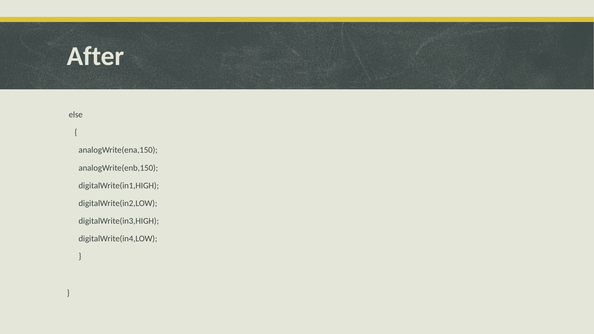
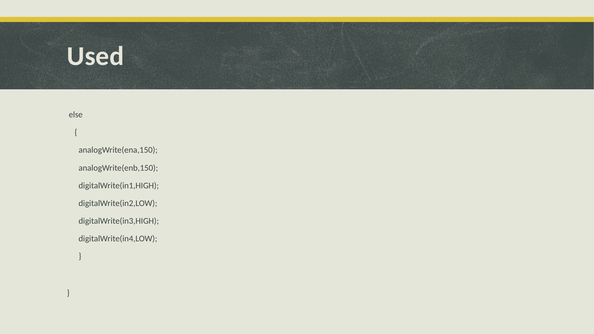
After: After -> Used
